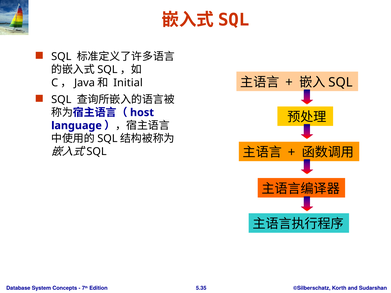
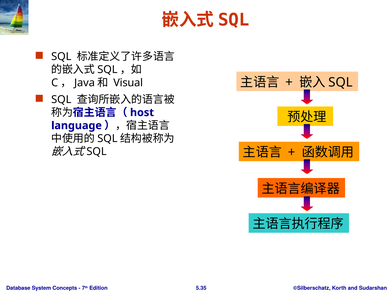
Initial: Initial -> Visual
